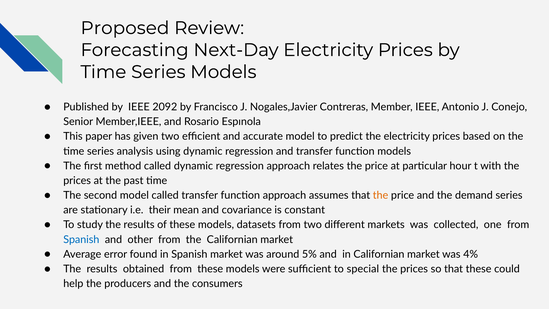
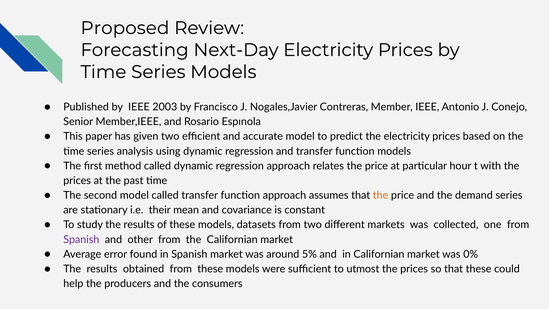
2092: 2092 -> 2003
Spanish at (81, 239) colour: blue -> purple
4%: 4% -> 0%
special: special -> utmost
